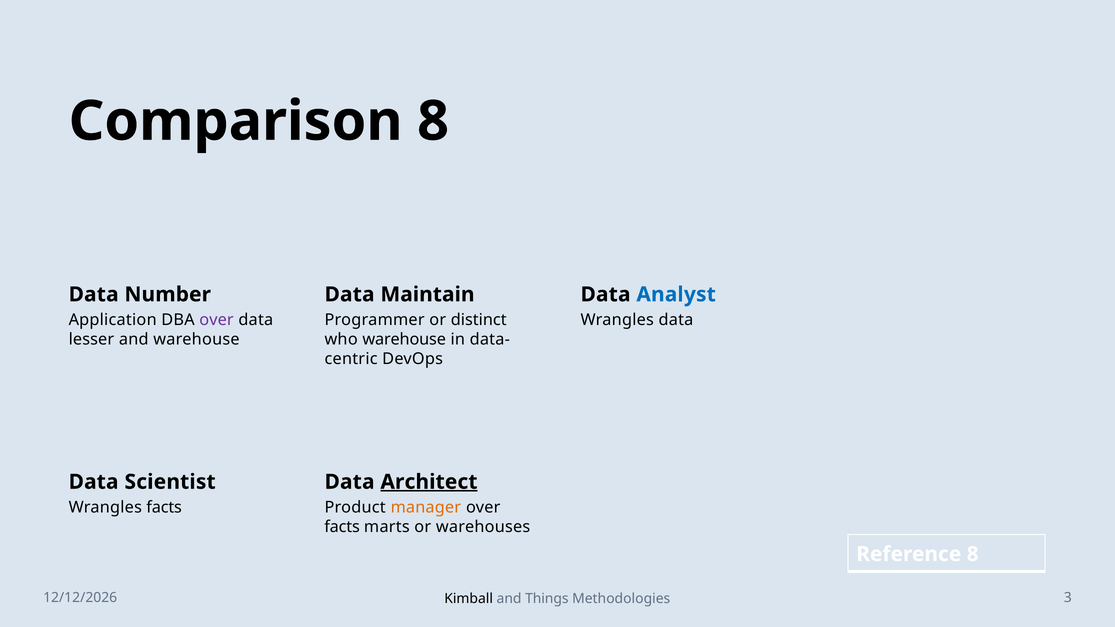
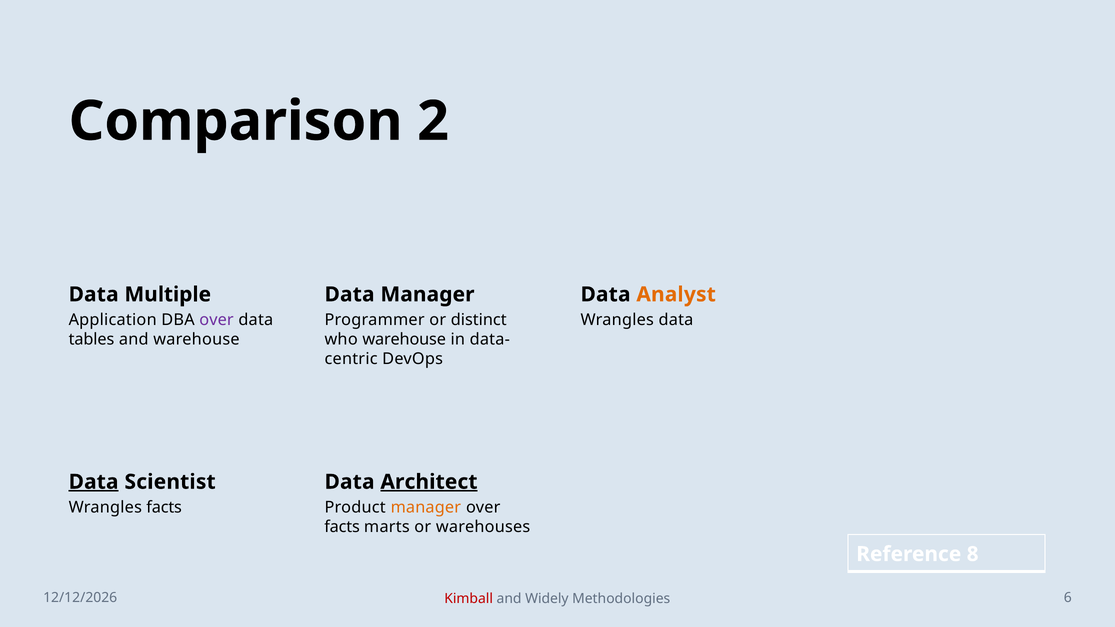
Comparison 8: 8 -> 2
Number: Number -> Multiple
Data Maintain: Maintain -> Manager
Analyst colour: blue -> orange
lesser: lesser -> tables
Data at (94, 482) underline: none -> present
3: 3 -> 6
Kimball colour: black -> red
Things: Things -> Widely
